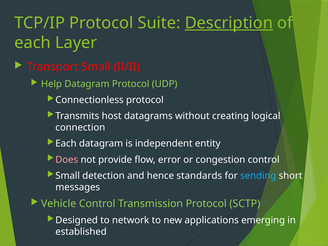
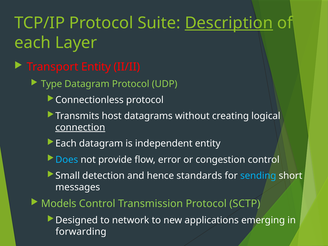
Transport Small: Small -> Entity
Help: Help -> Type
connection underline: none -> present
Does colour: pink -> light blue
Vehicle: Vehicle -> Models
established: established -> forwarding
